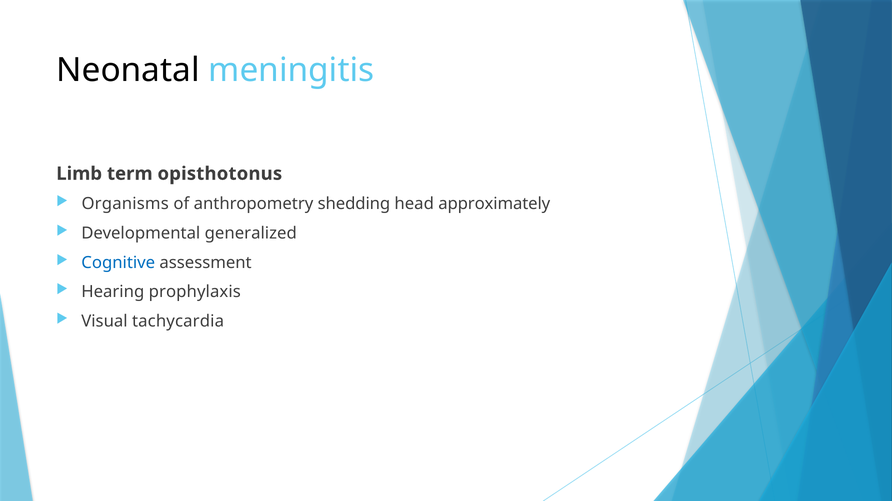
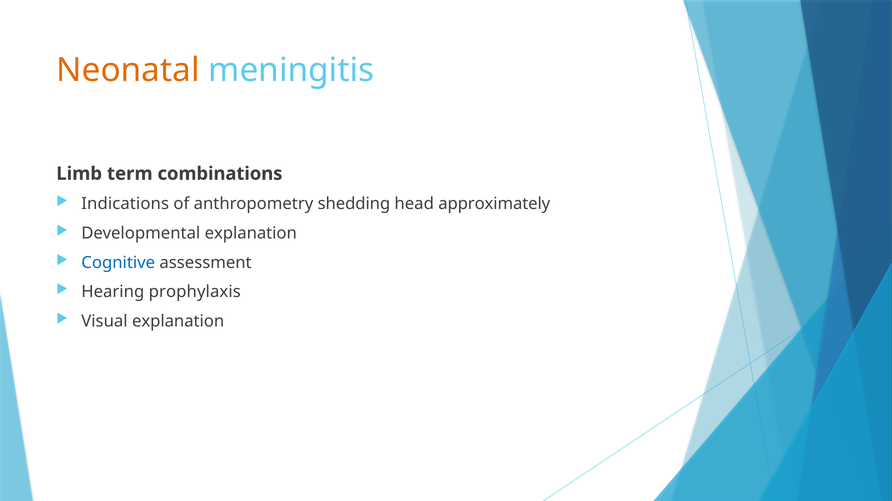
Neonatal colour: black -> orange
opisthotonus: opisthotonus -> combinations
Organisms: Organisms -> Indications
Developmental generalized: generalized -> explanation
Visual tachycardia: tachycardia -> explanation
